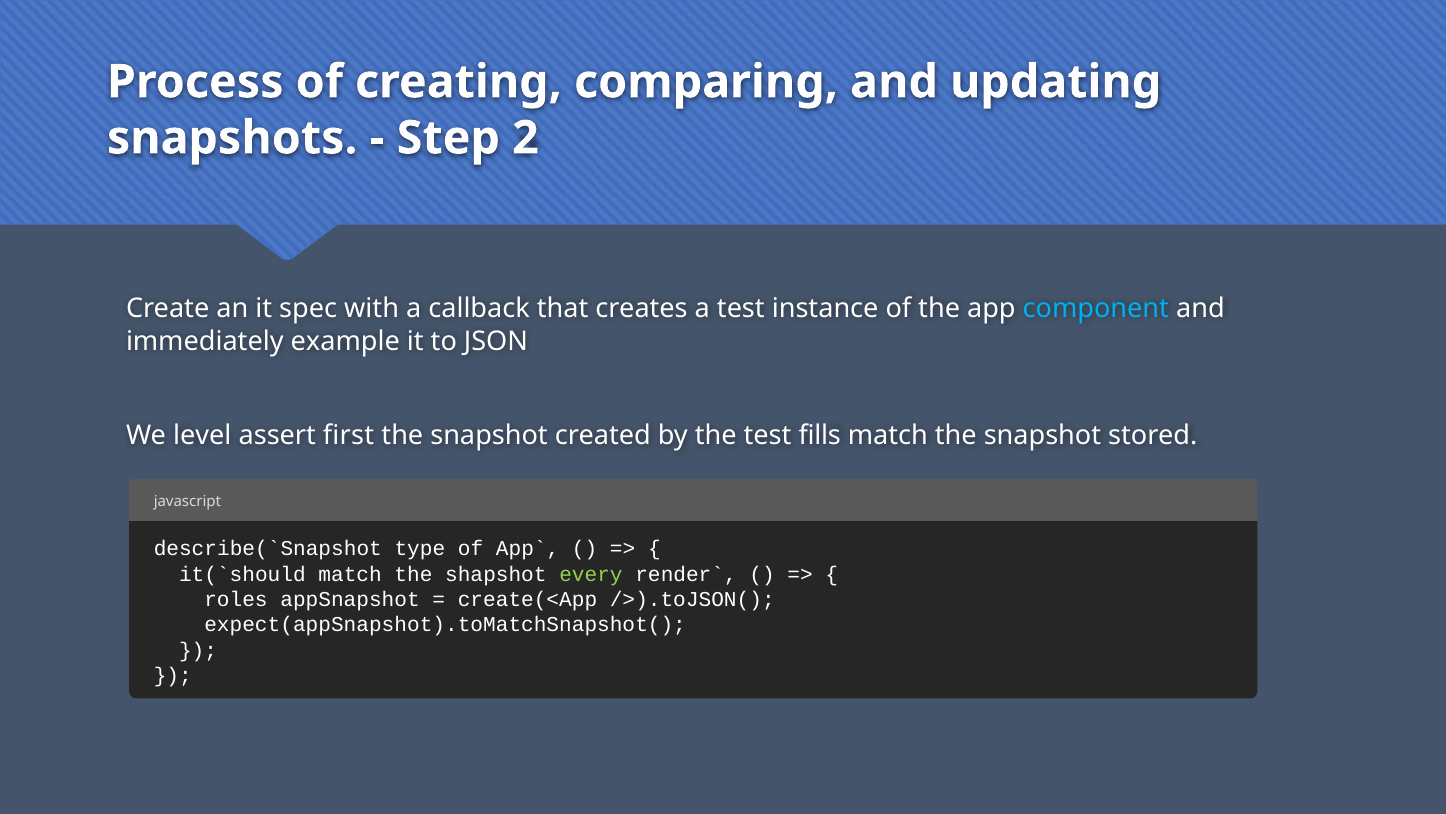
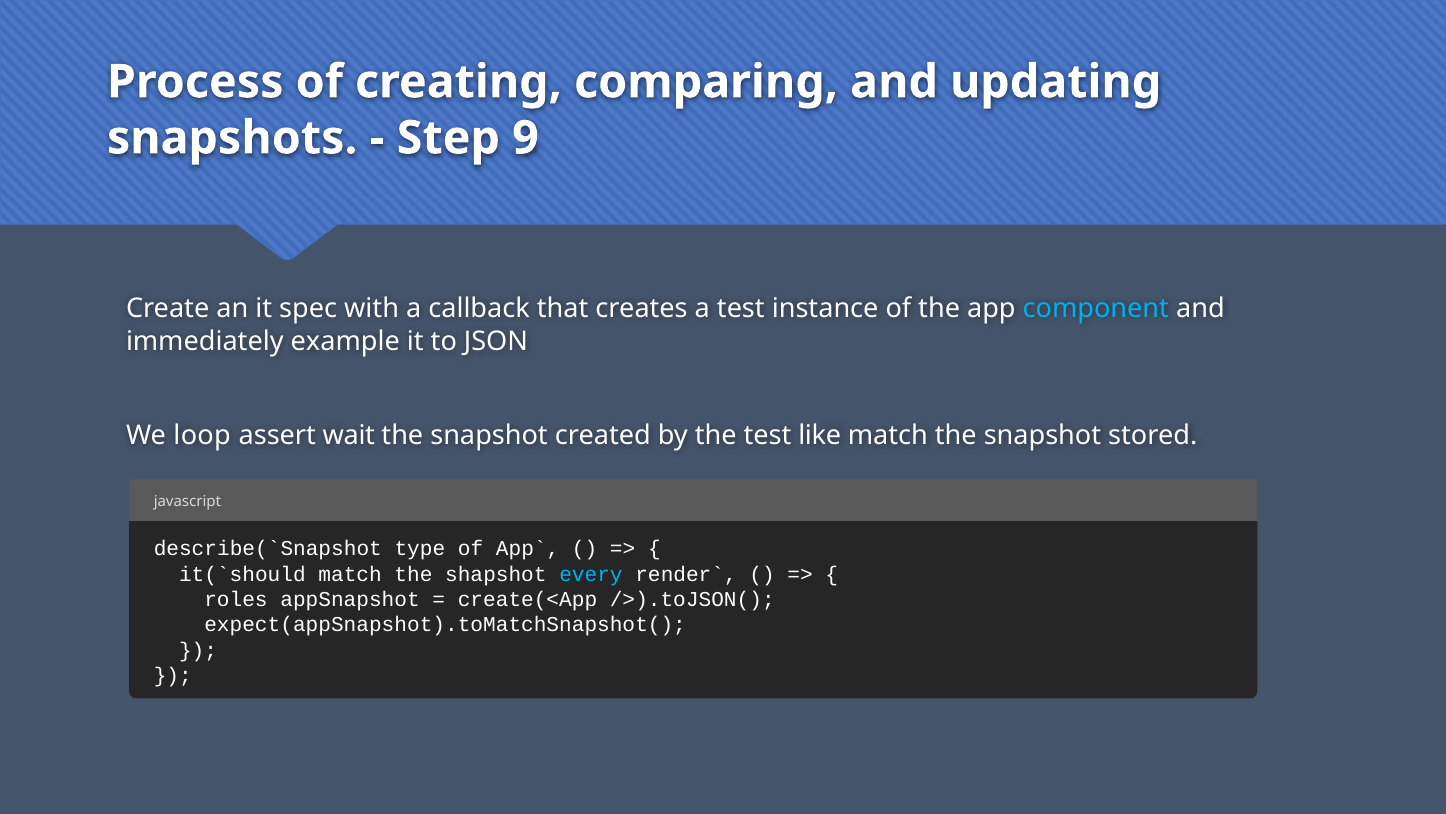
2: 2 -> 9
level: level -> loop
first: first -> wait
fills: fills -> like
every colour: light green -> light blue
